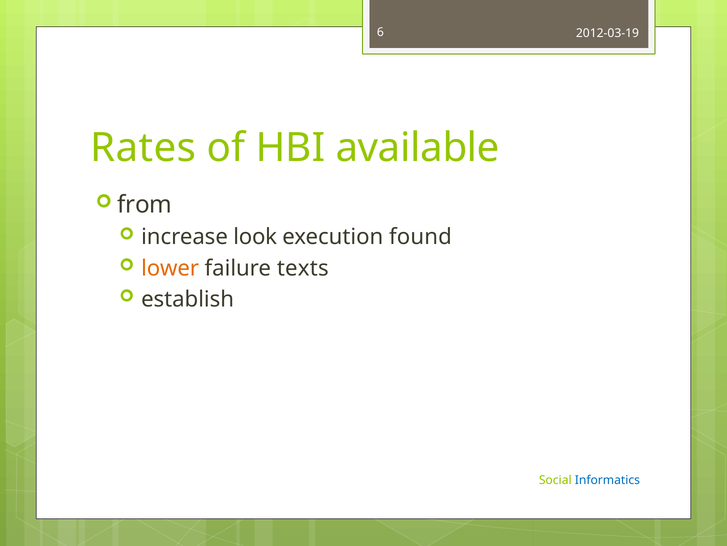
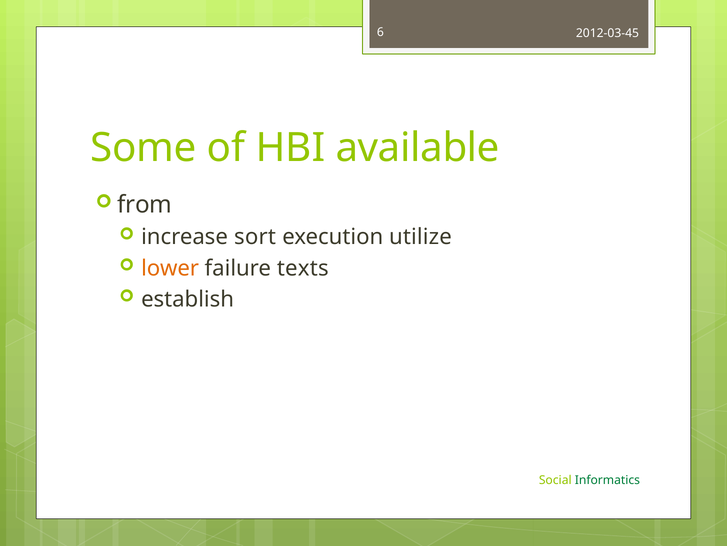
2012-03-19: 2012-03-19 -> 2012-03-45
Rates: Rates -> Some
look: look -> sort
found: found -> utilize
Informatics colour: blue -> green
